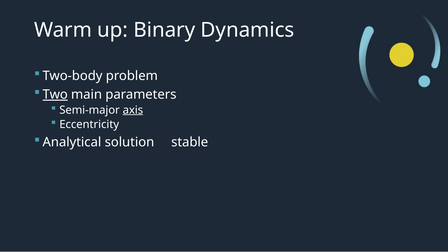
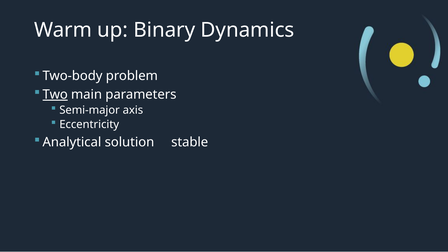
axis underline: present -> none
